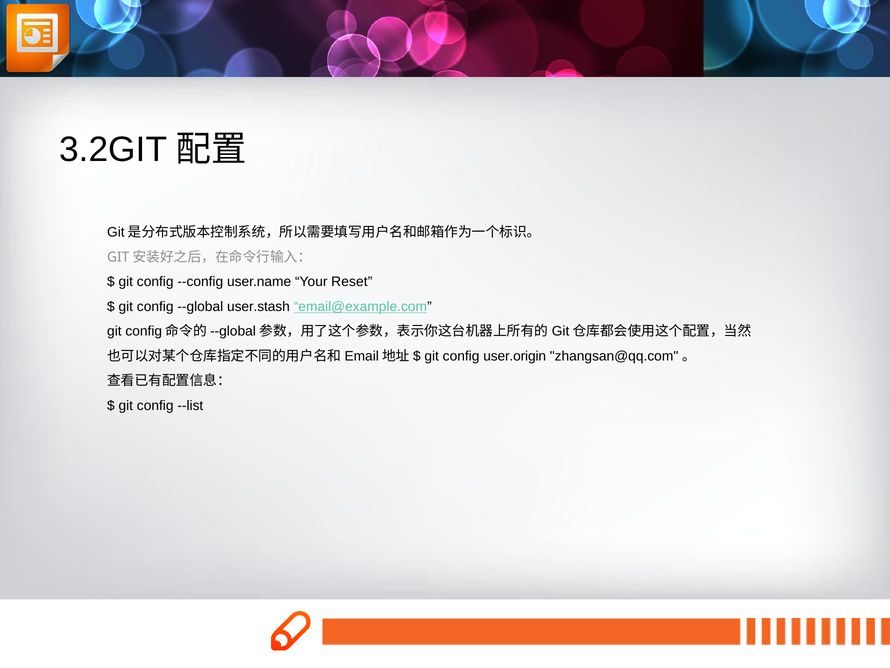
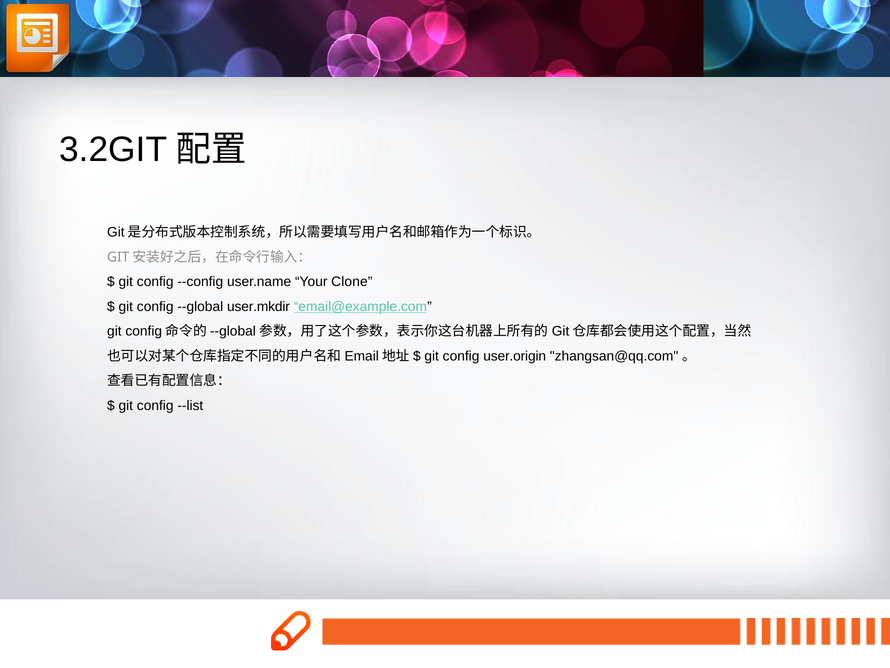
Reset: Reset -> Clone
user.stash: user.stash -> user.mkdir
